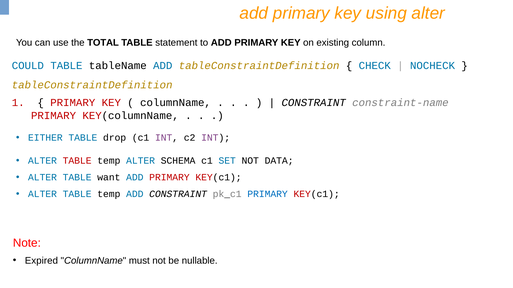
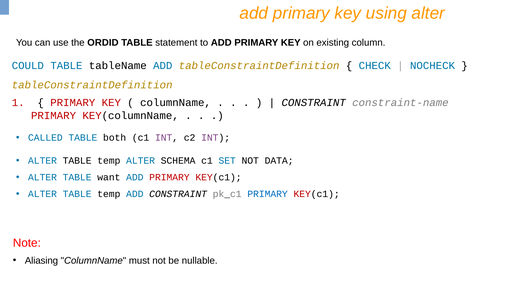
TOTAL: TOTAL -> ORDID
EITHER: EITHER -> CALLED
drop: drop -> both
TABLE at (77, 161) colour: red -> black
Expired: Expired -> Aliasing
